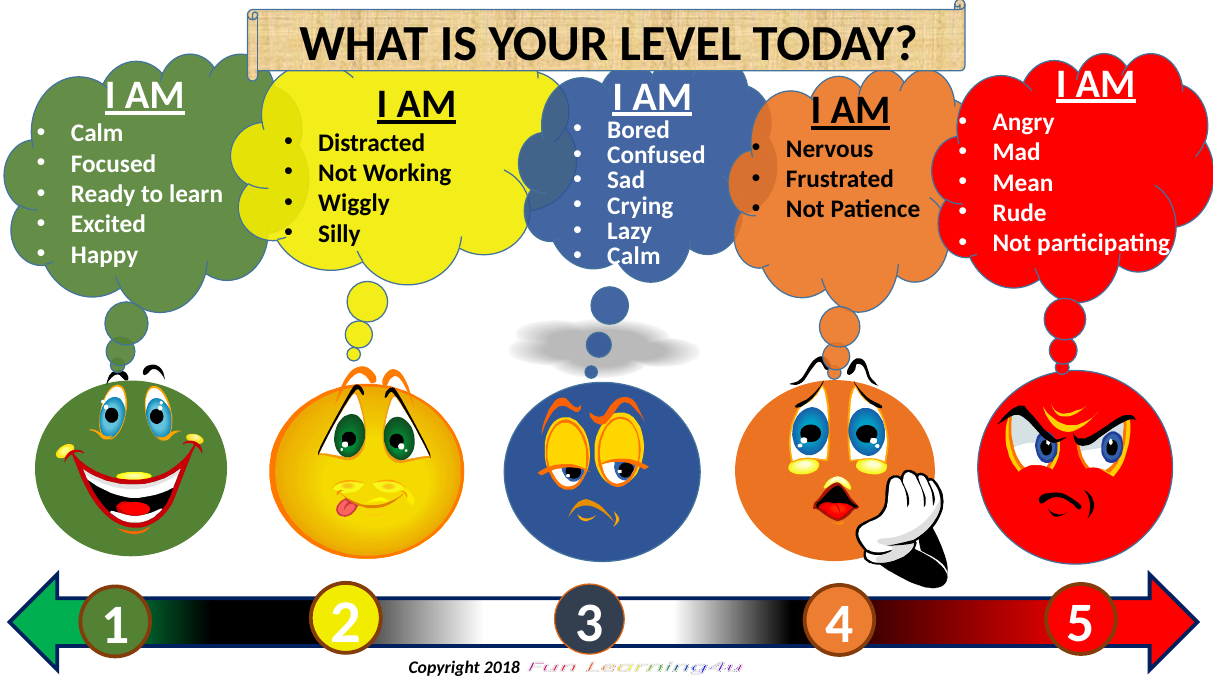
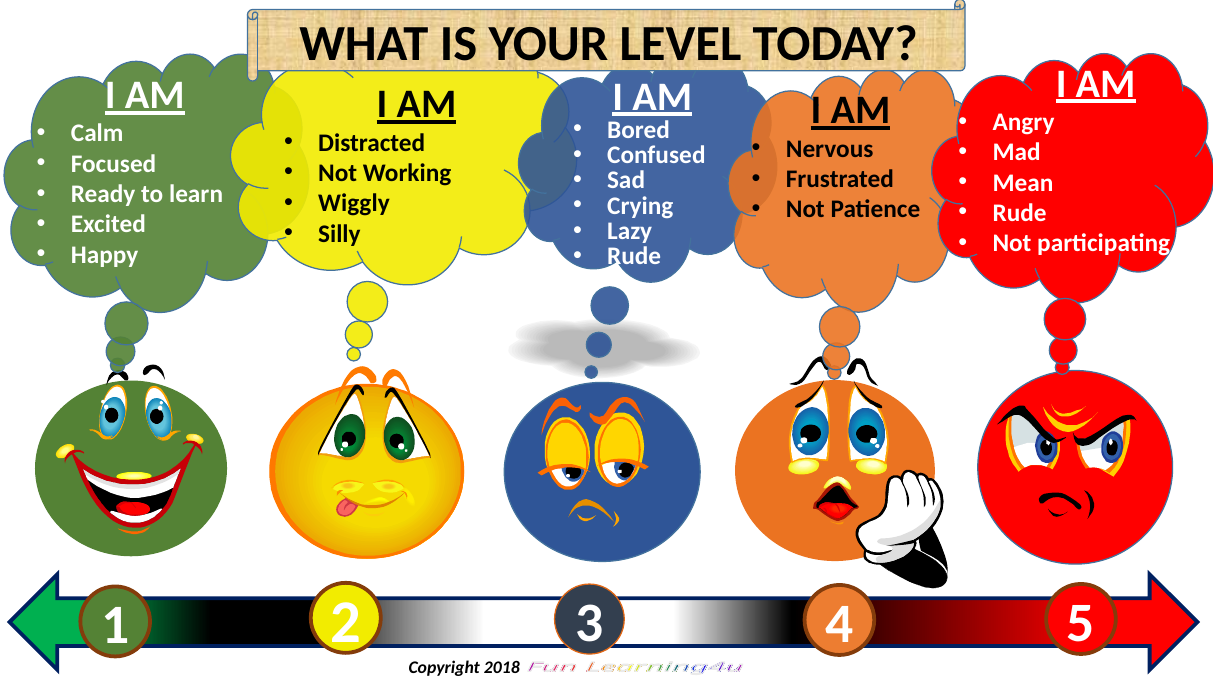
Calm at (634, 257): Calm -> Rude
